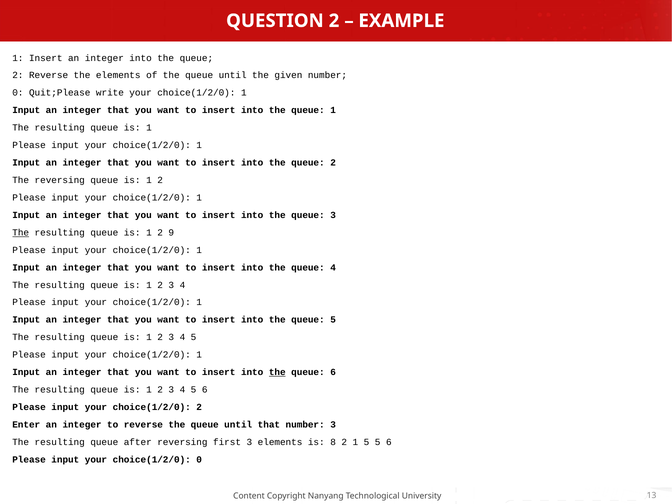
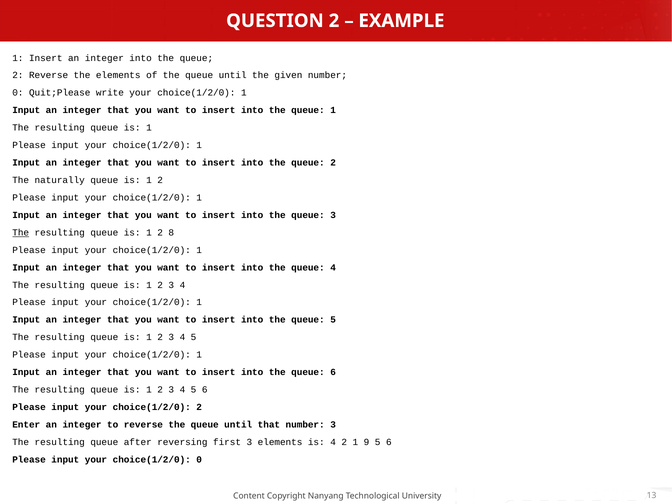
The reversing: reversing -> naturally
9: 9 -> 8
the at (277, 372) underline: present -> none
is 8: 8 -> 4
1 5: 5 -> 9
